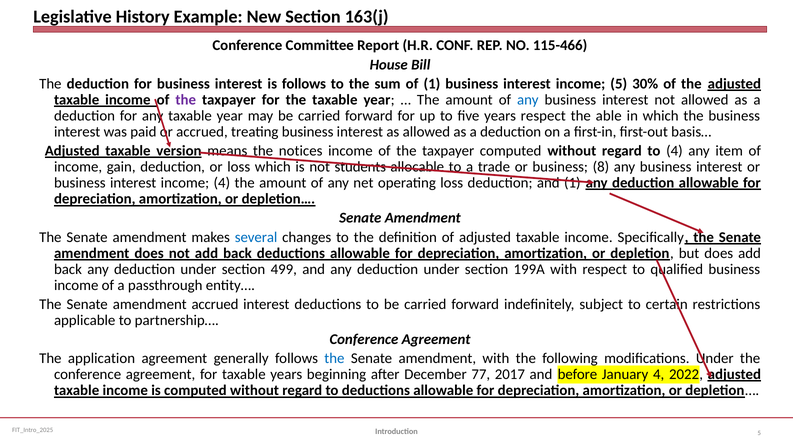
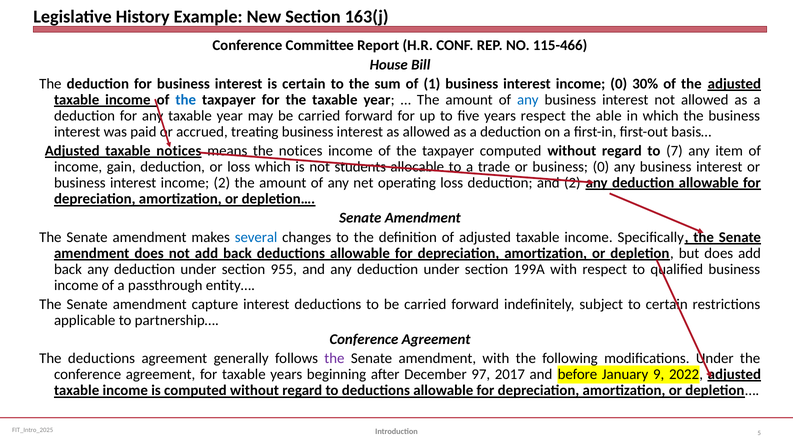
is follows: follows -> certain
income 5: 5 -> 0
the at (186, 100) colour: purple -> blue
taxable version: version -> notices
to 4: 4 -> 7
business 8: 8 -> 0
income 4: 4 -> 2
and 1: 1 -> 2
499: 499 -> 955
amendment accrued: accrued -> capture
The application: application -> deductions
the at (334, 358) colour: blue -> purple
77: 77 -> 97
January 4: 4 -> 9
